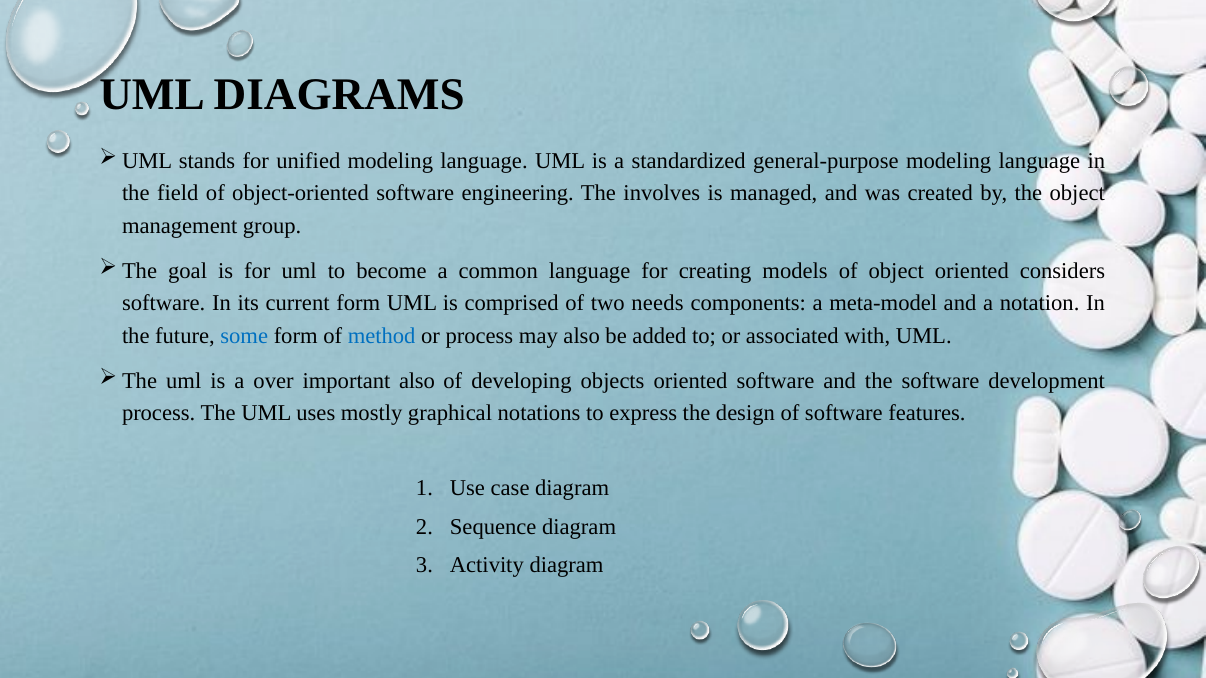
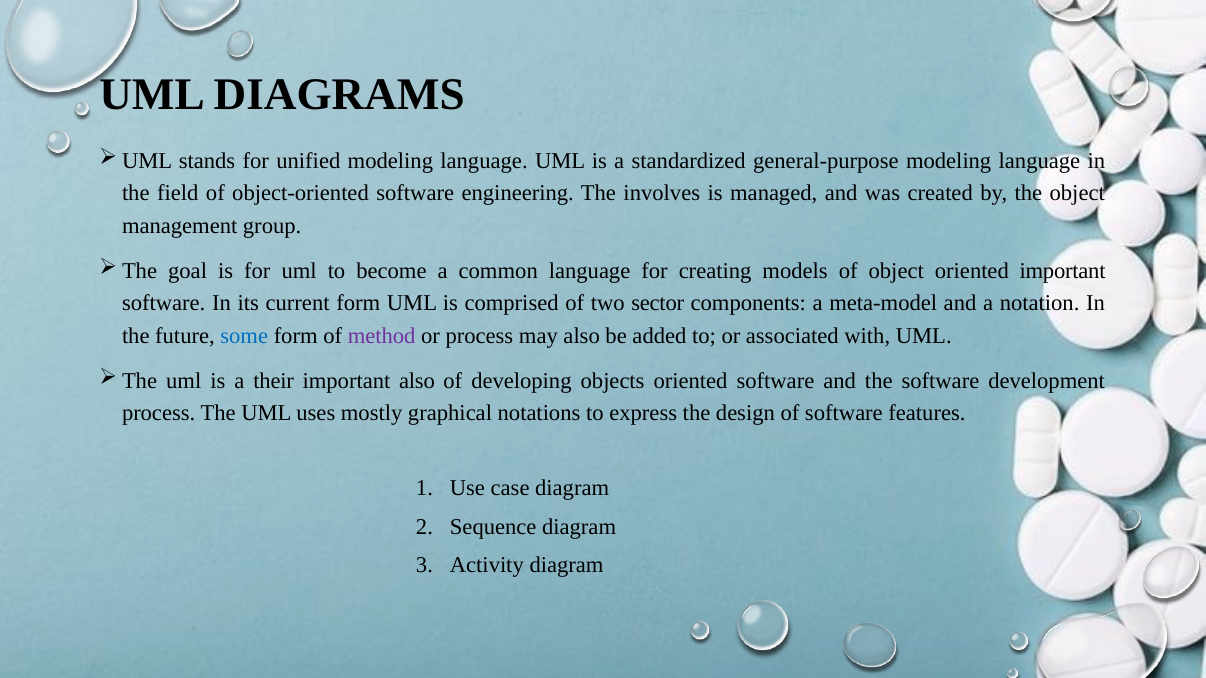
oriented considers: considers -> important
needs: needs -> sector
method colour: blue -> purple
over: over -> their
